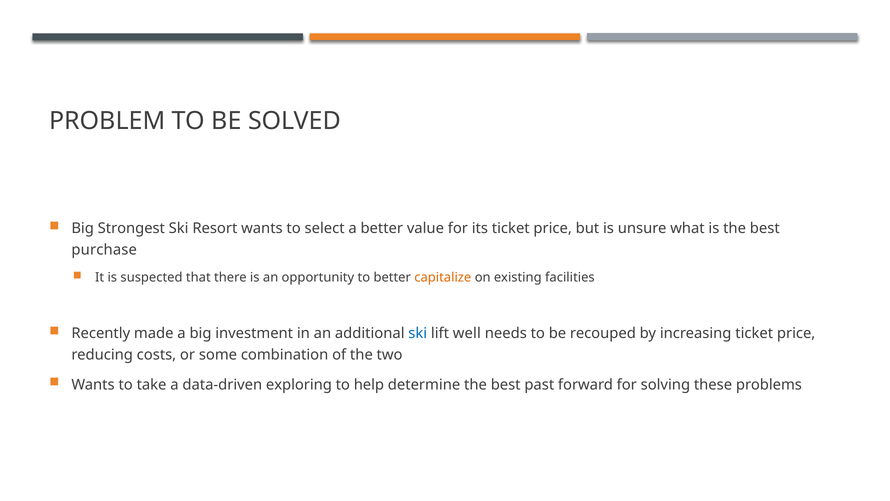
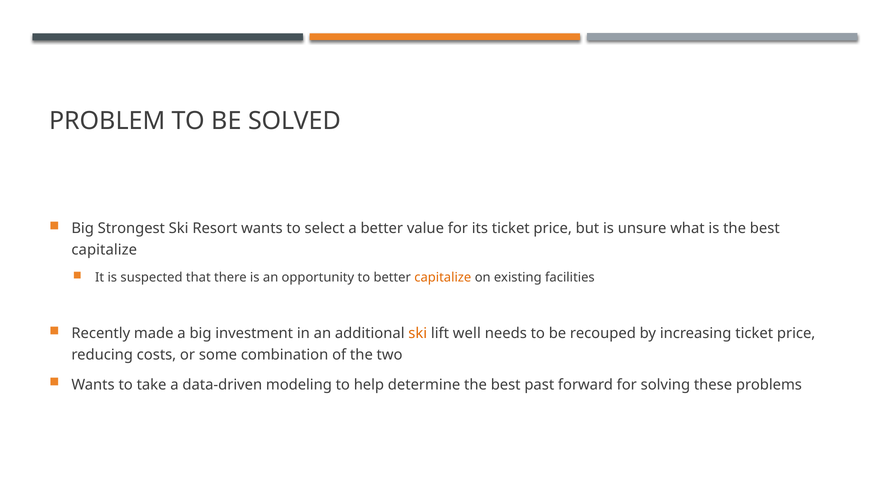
purchase at (104, 250): purchase -> capitalize
ski at (418, 333) colour: blue -> orange
exploring: exploring -> modeling
